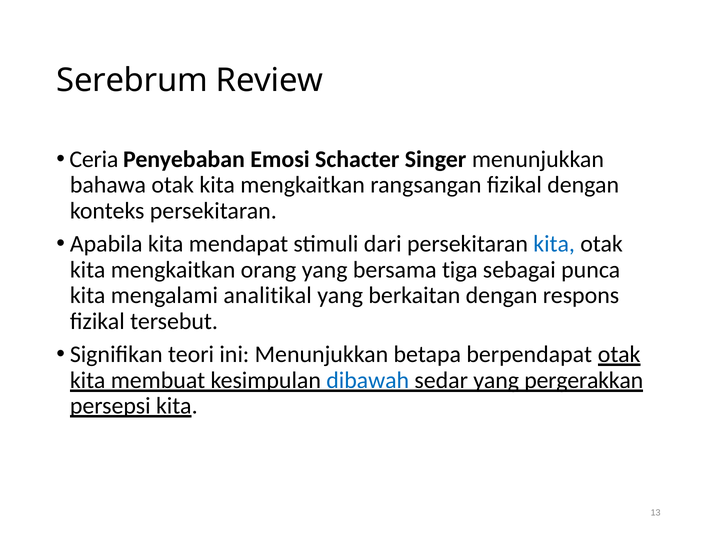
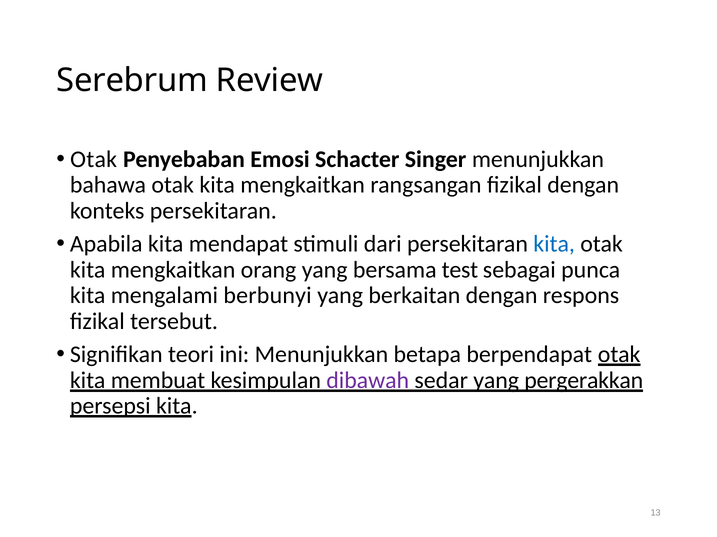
Ceria at (94, 160): Ceria -> Otak
tiga: tiga -> test
analitikal: analitikal -> berbunyi
dibawah colour: blue -> purple
